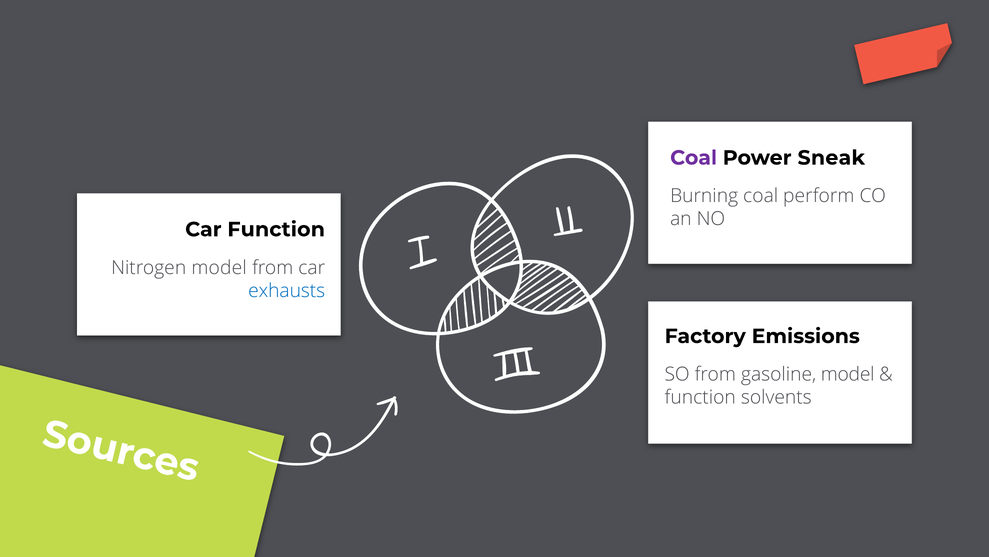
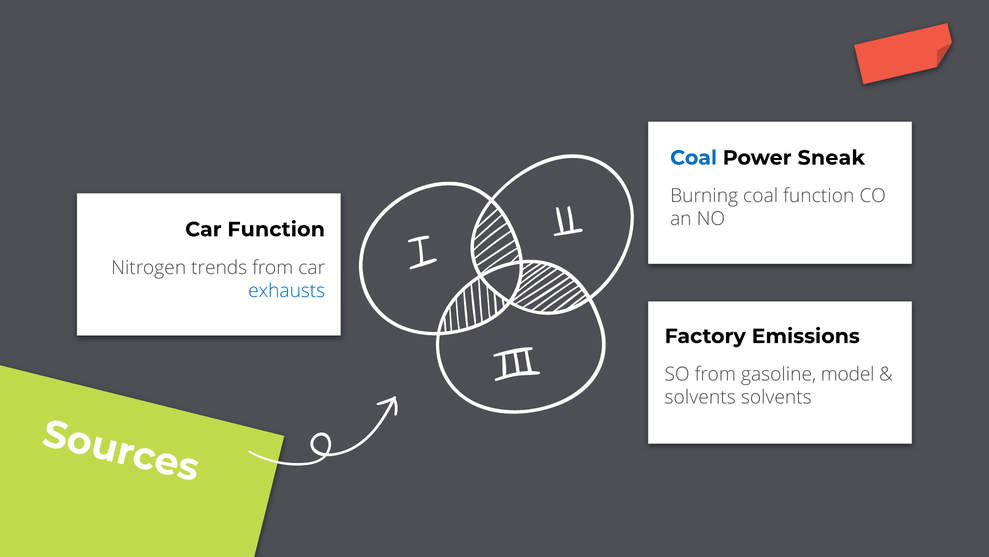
Coal at (694, 158) colour: purple -> blue
coal perform: perform -> function
Nitrogen model: model -> trends
function at (700, 397): function -> solvents
